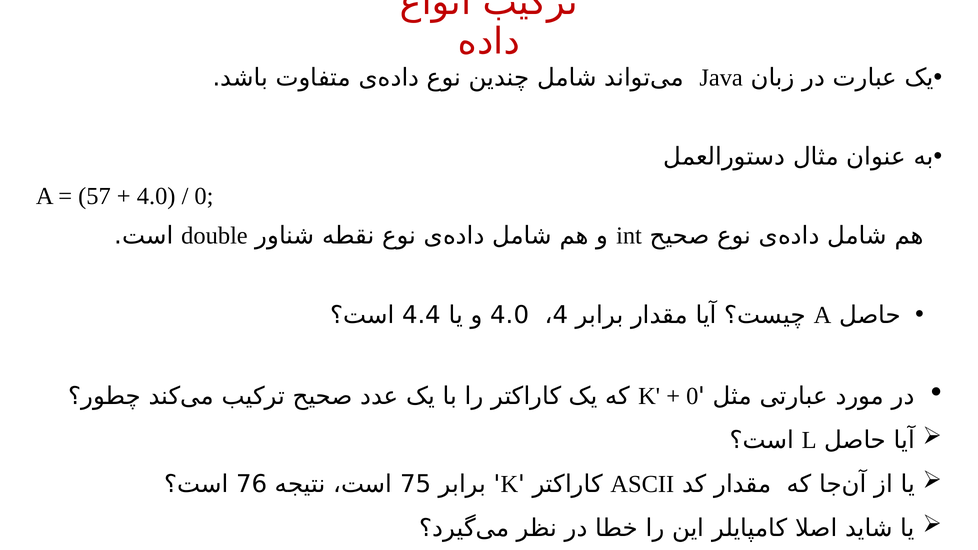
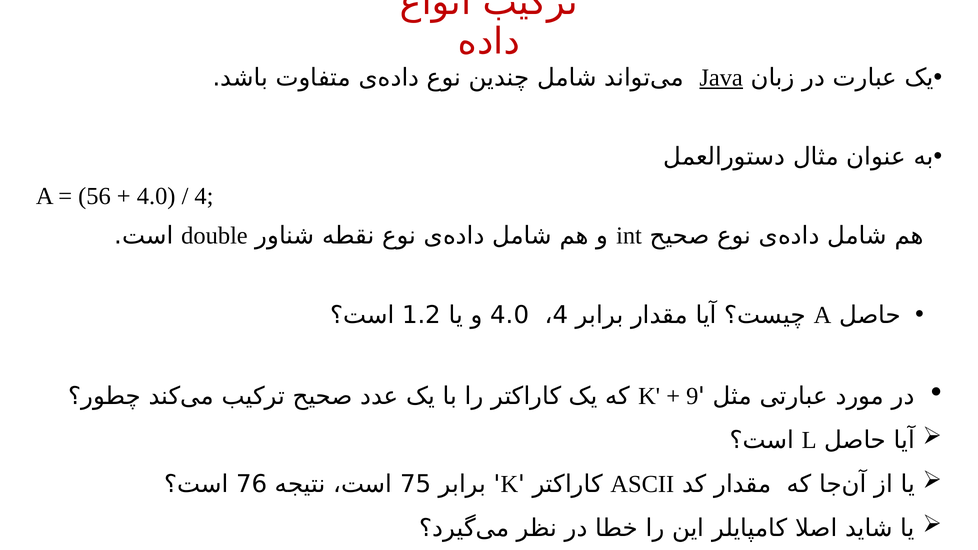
Java underline: none -> present
57: 57 -> 56
0 at (204, 196): 0 -> 4
4.4: 4.4 -> 1.2
0 at (692, 396): 0 -> 9
